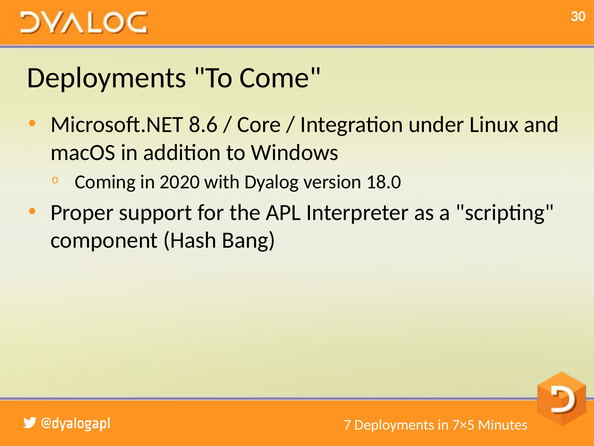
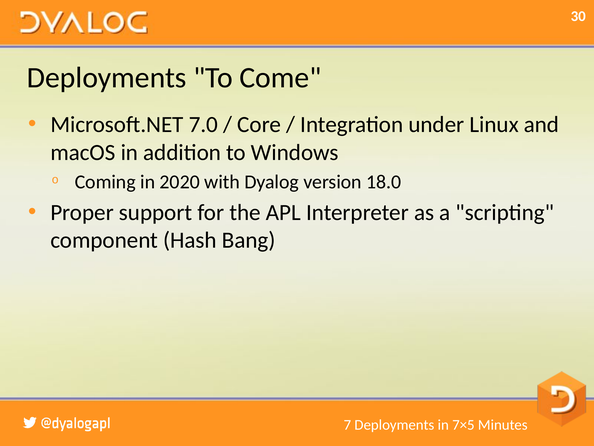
8.6: 8.6 -> 7.0
